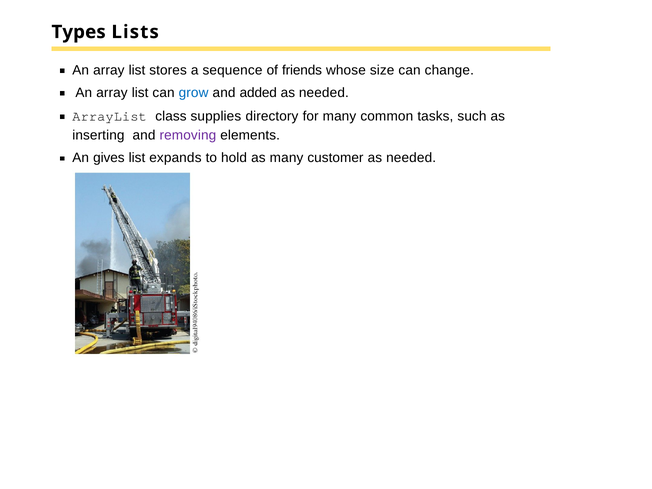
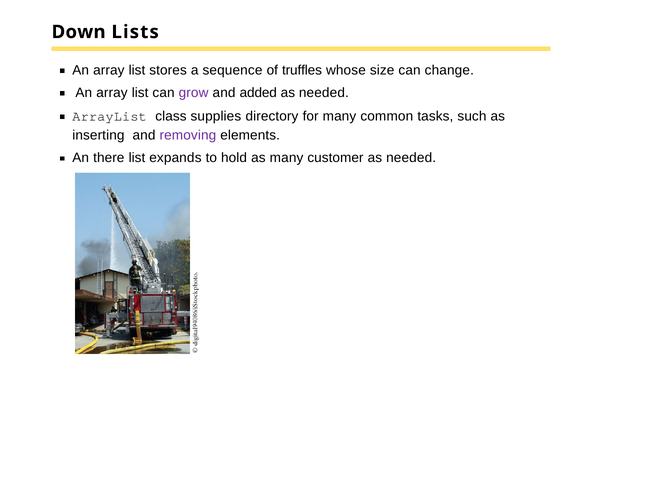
Types: Types -> Down
friends: friends -> truffles
grow colour: blue -> purple
gives: gives -> there
